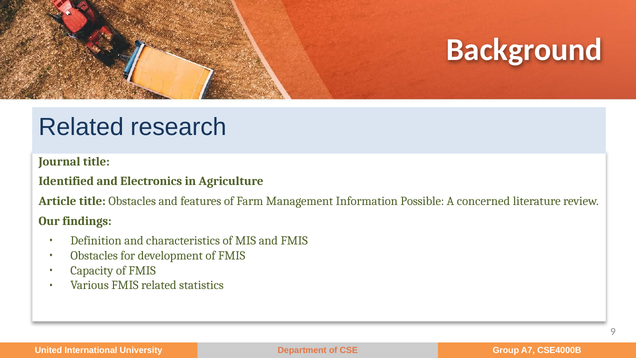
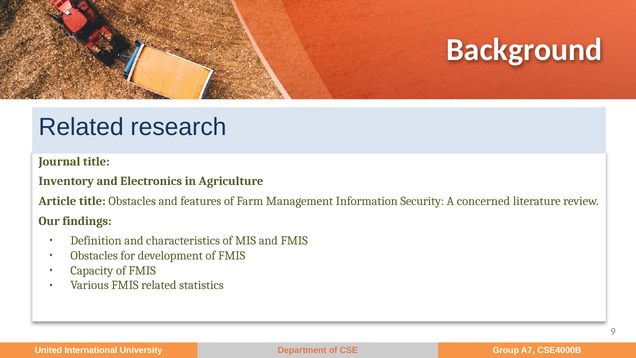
Identified: Identified -> Inventory
Possible: Possible -> Security
